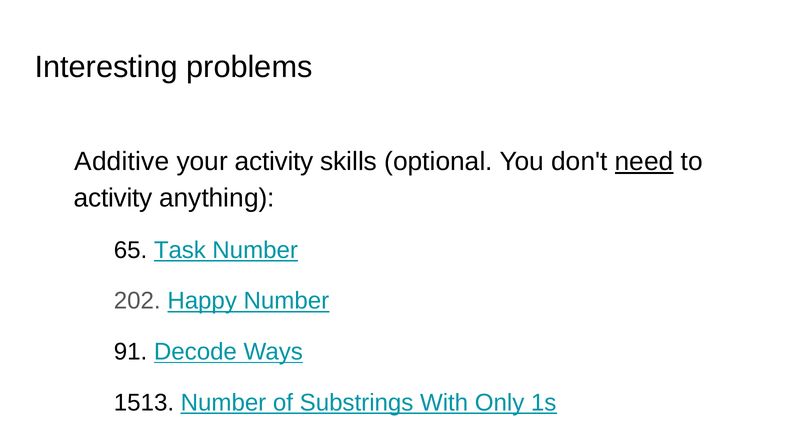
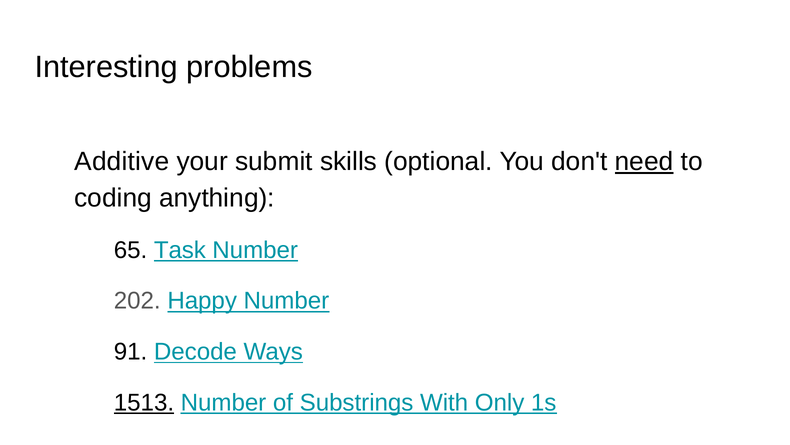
your activity: activity -> submit
activity at (113, 198): activity -> coding
1513 underline: none -> present
